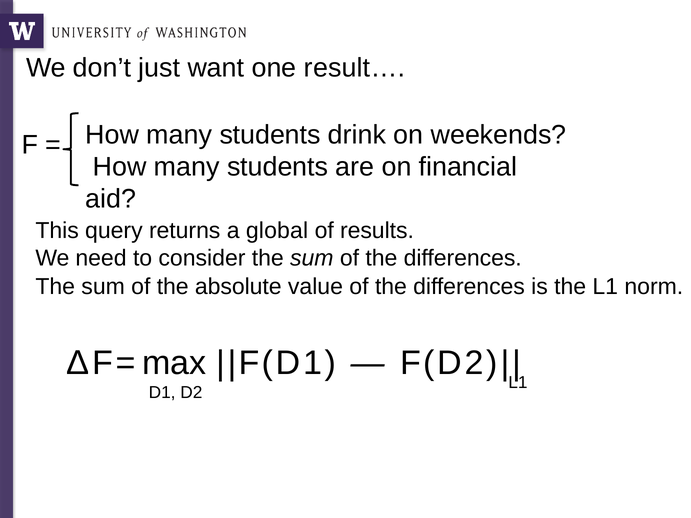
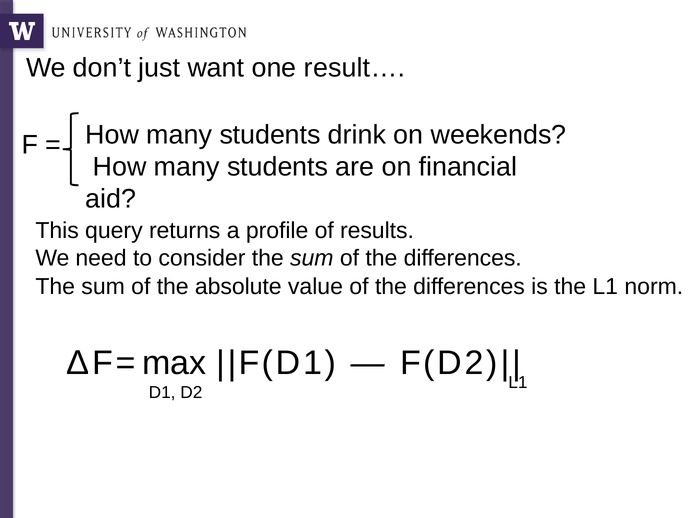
global: global -> profile
